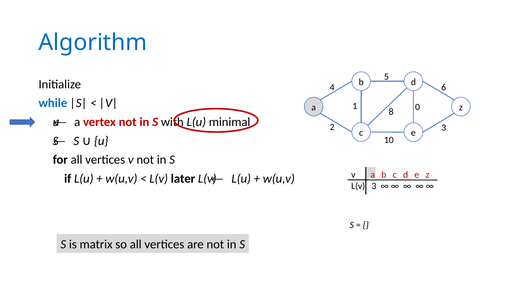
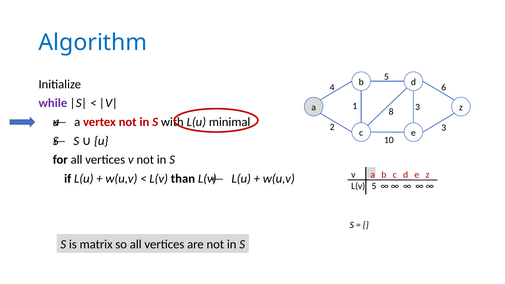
while colour: blue -> purple
8 0: 0 -> 3
later: later -> than
L(v 3: 3 -> 5
